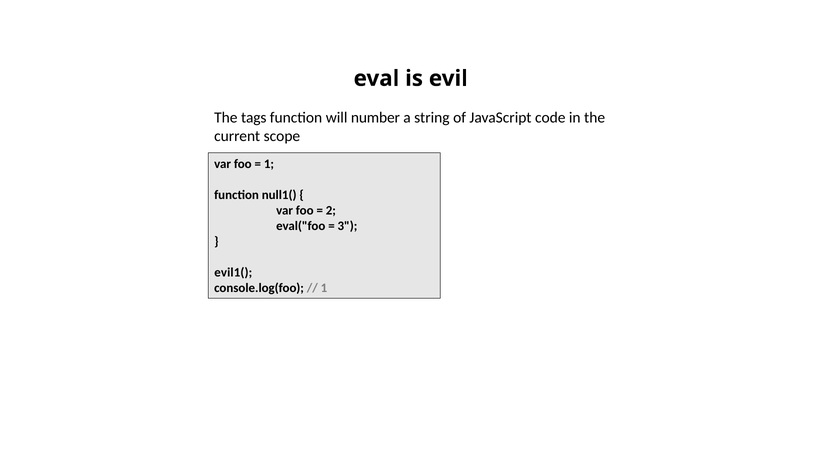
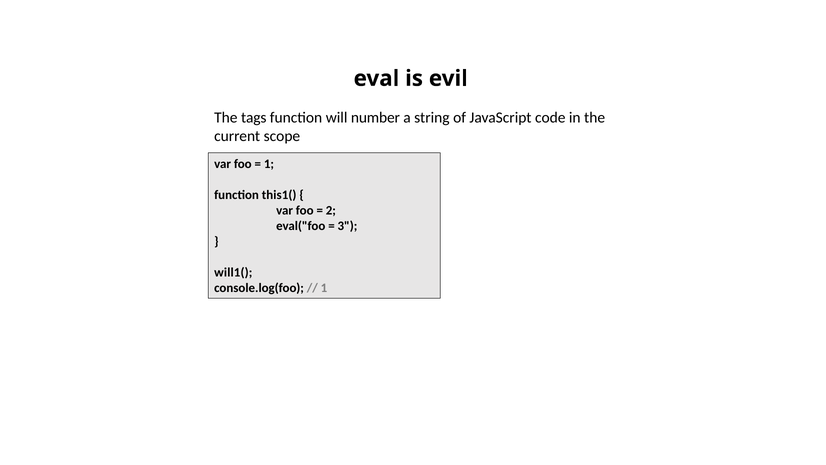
null1(: null1( -> this1(
evil1(: evil1( -> will1(
